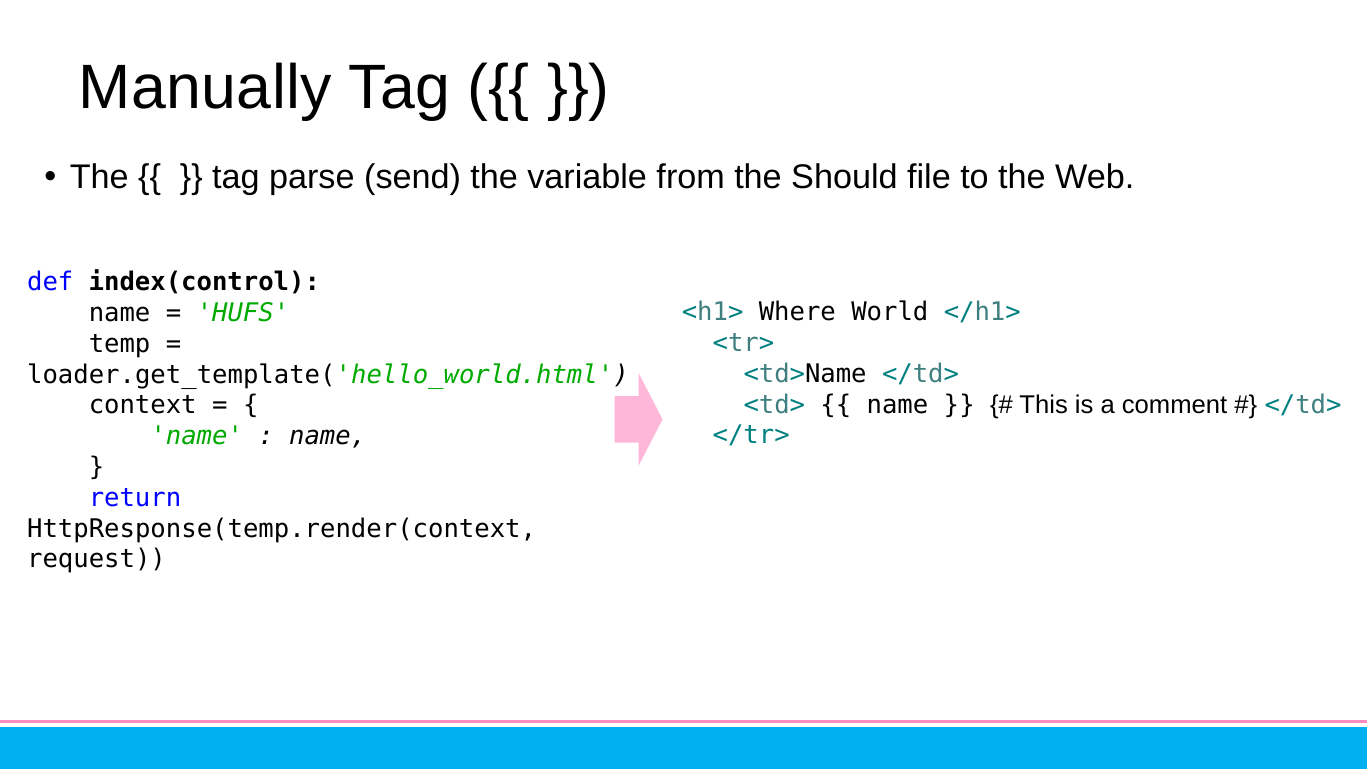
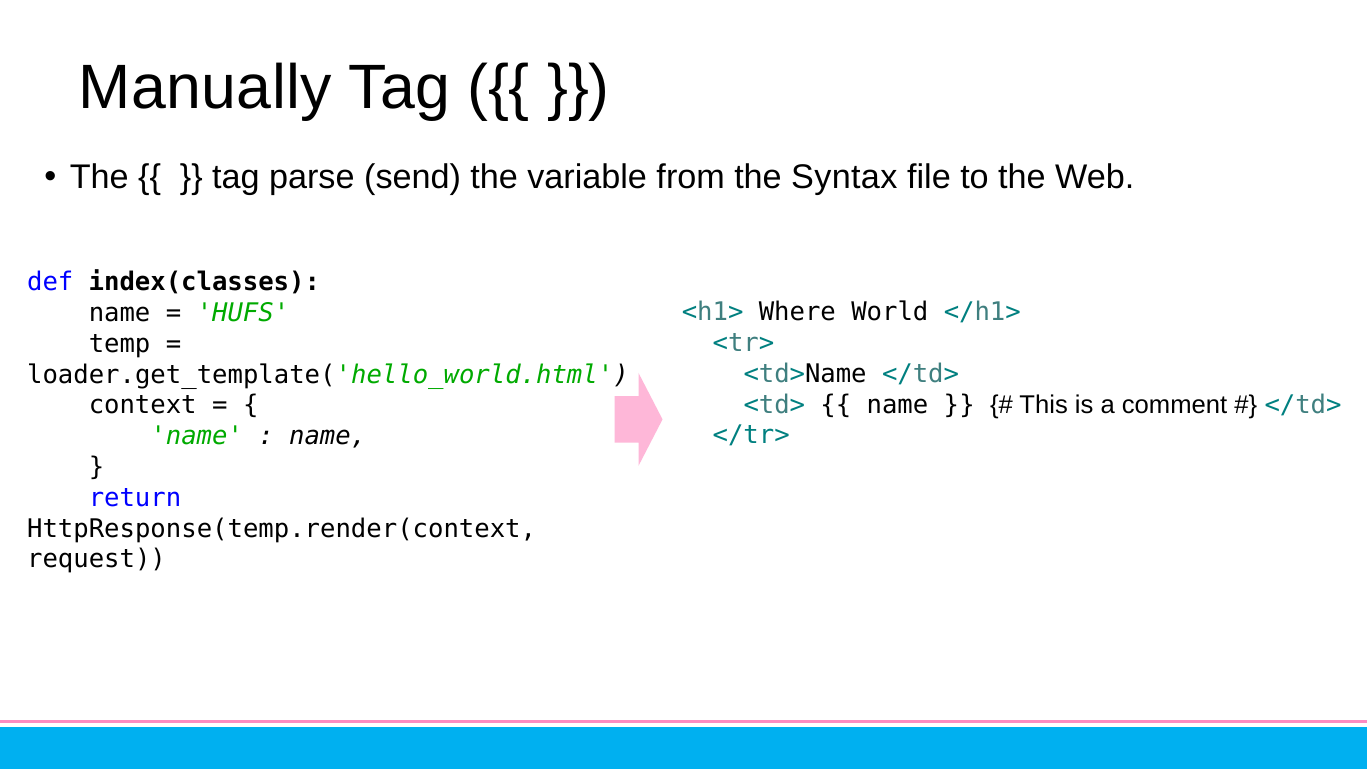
Should: Should -> Syntax
index(control: index(control -> index(classes
